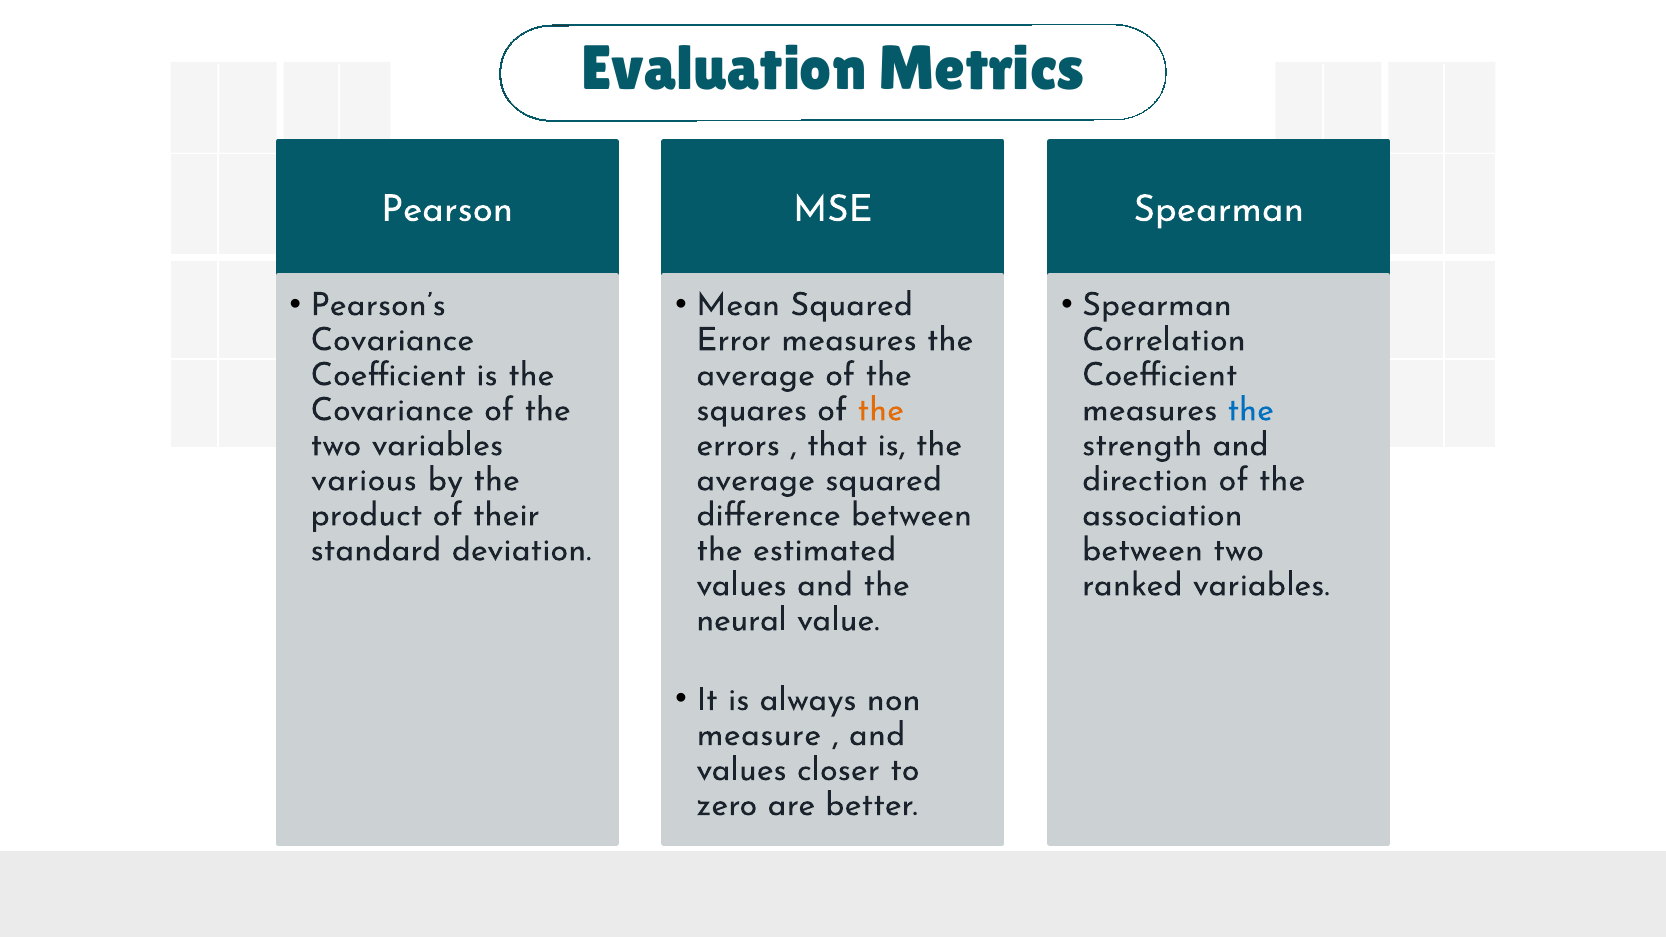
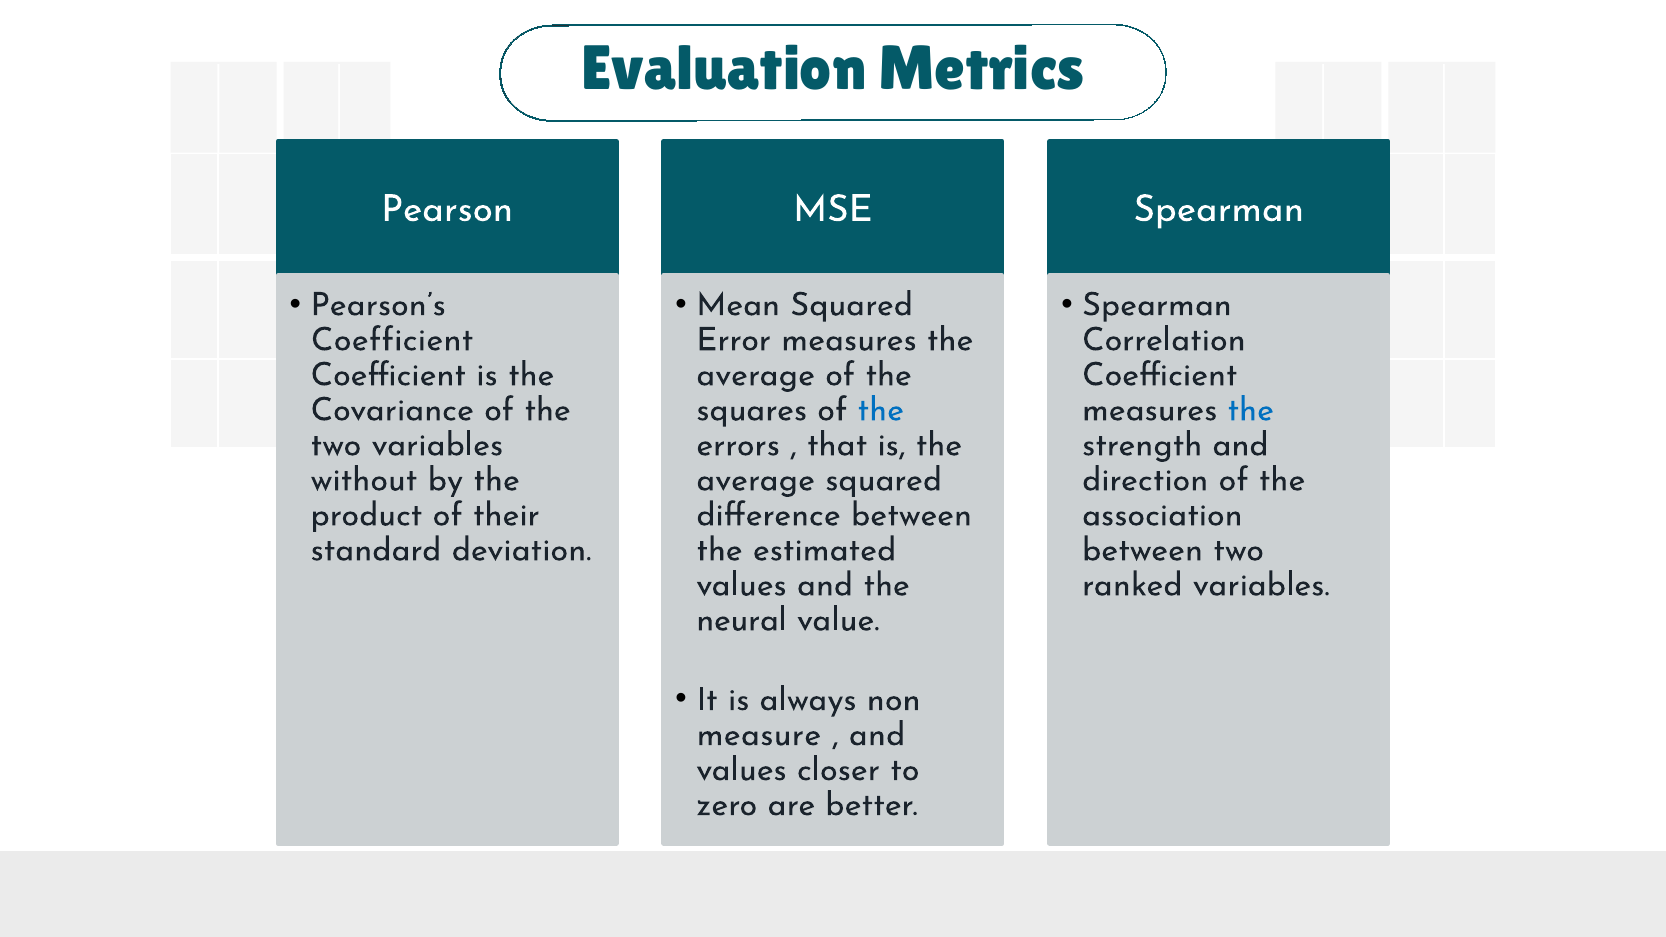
Covariance at (392, 340): Covariance -> Coefficient
the at (881, 410) colour: orange -> blue
various: various -> without
